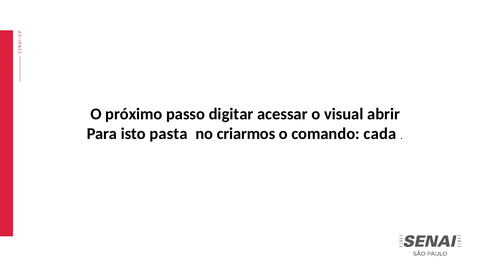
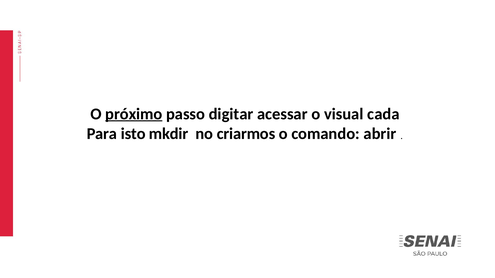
próximo underline: none -> present
abrir: abrir -> cada
pasta: pasta -> mkdir
cada: cada -> abrir
